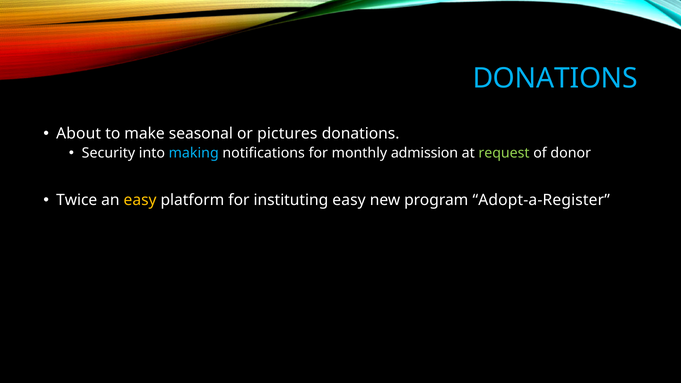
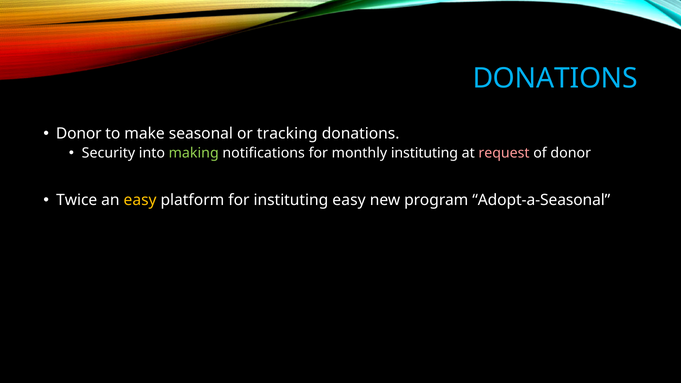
About at (79, 133): About -> Donor
pictures: pictures -> tracking
making colour: light blue -> light green
monthly admission: admission -> instituting
request colour: light green -> pink
Adopt-a-Register: Adopt-a-Register -> Adopt-a-Seasonal
